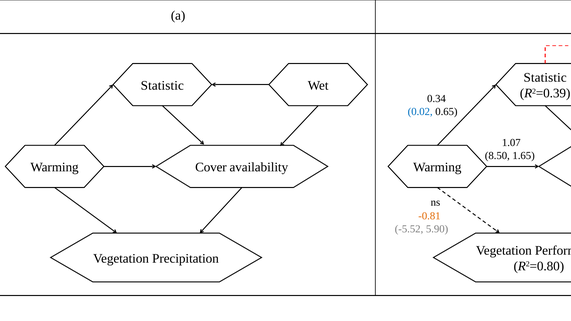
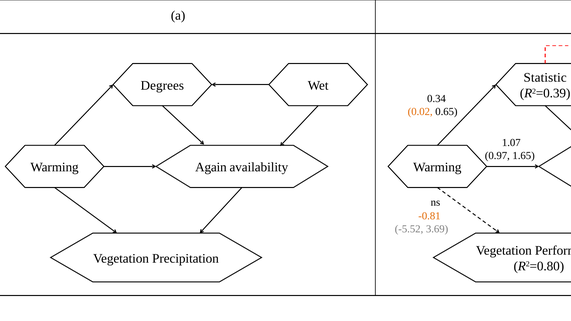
Statistic at (162, 86): Statistic -> Degrees
0.02 colour: blue -> orange
8.50: 8.50 -> 0.97
Cover: Cover -> Again
5.90: 5.90 -> 3.69
